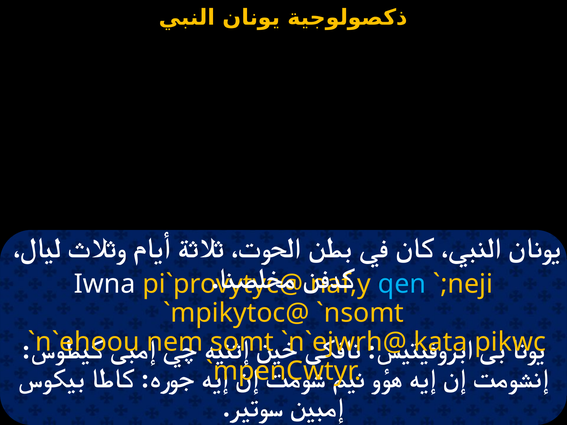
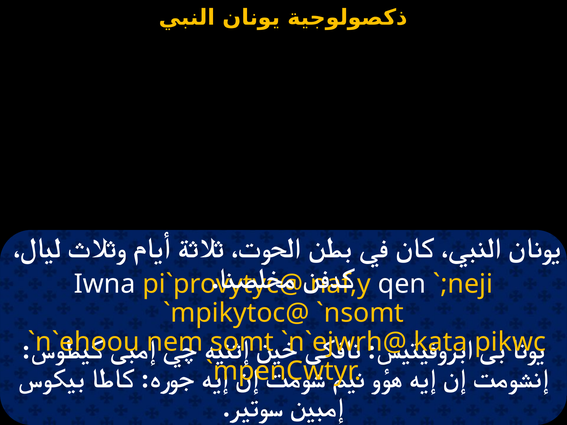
qen colour: light blue -> white
